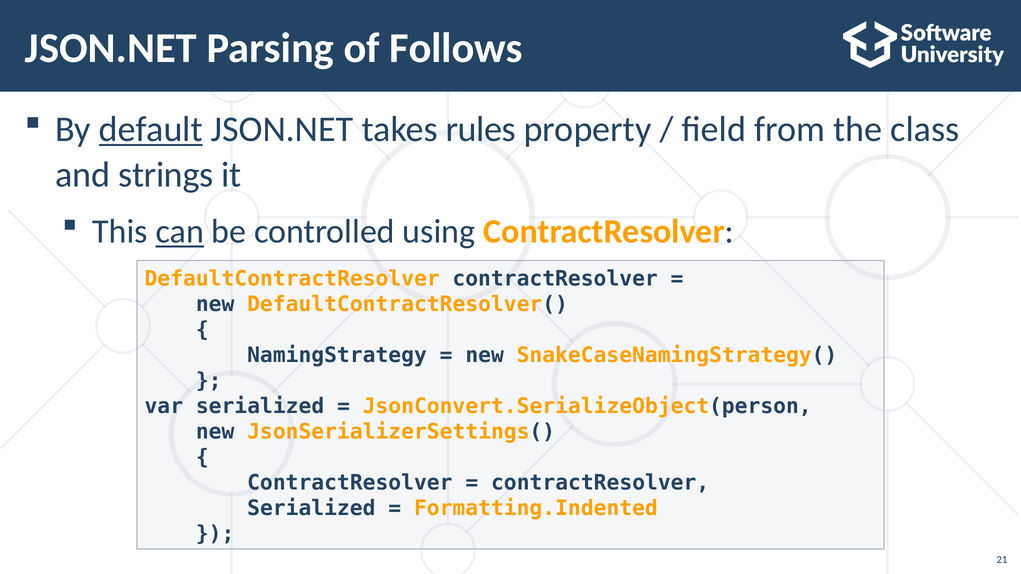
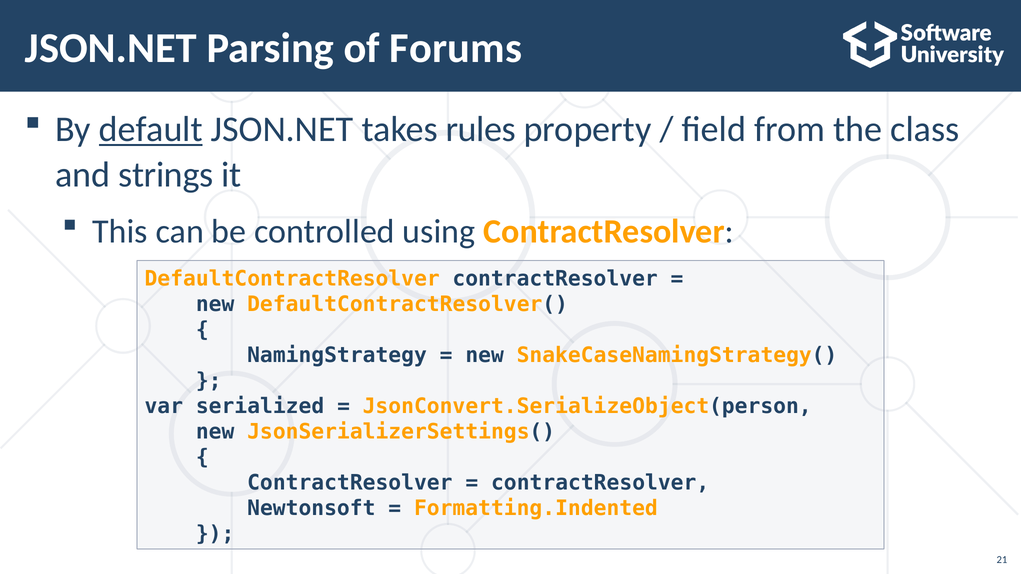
Follows: Follows -> Forums
can underline: present -> none
Serialized at (311, 509): Serialized -> Newtonsoft
